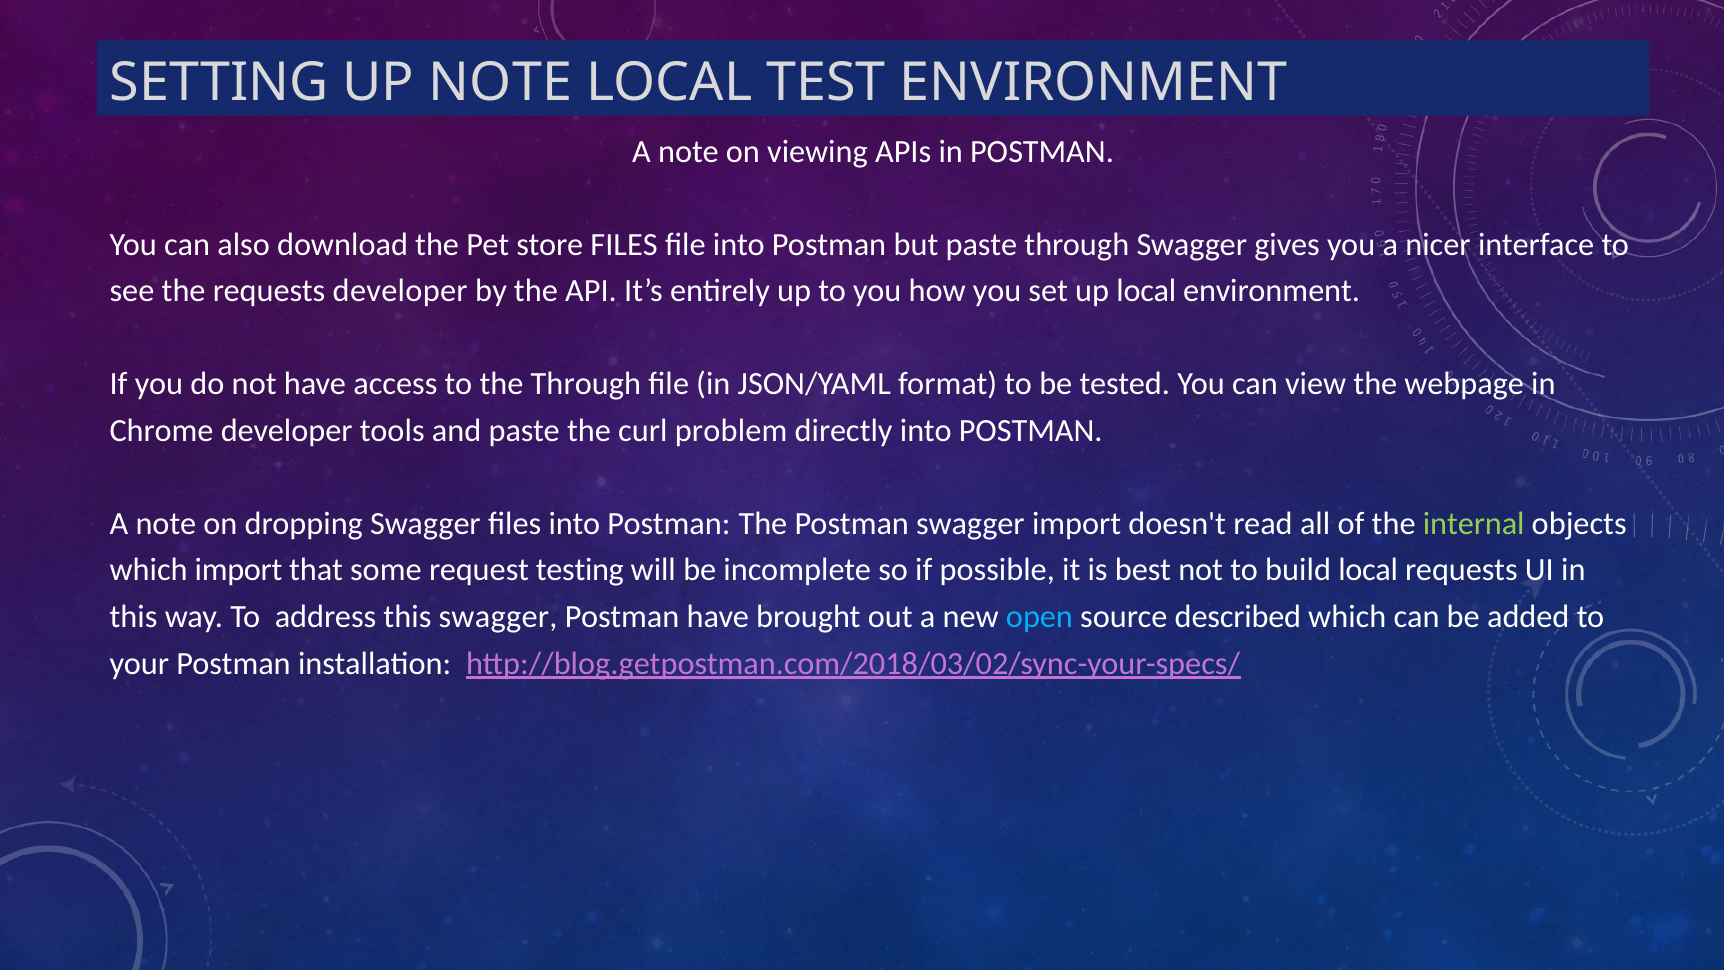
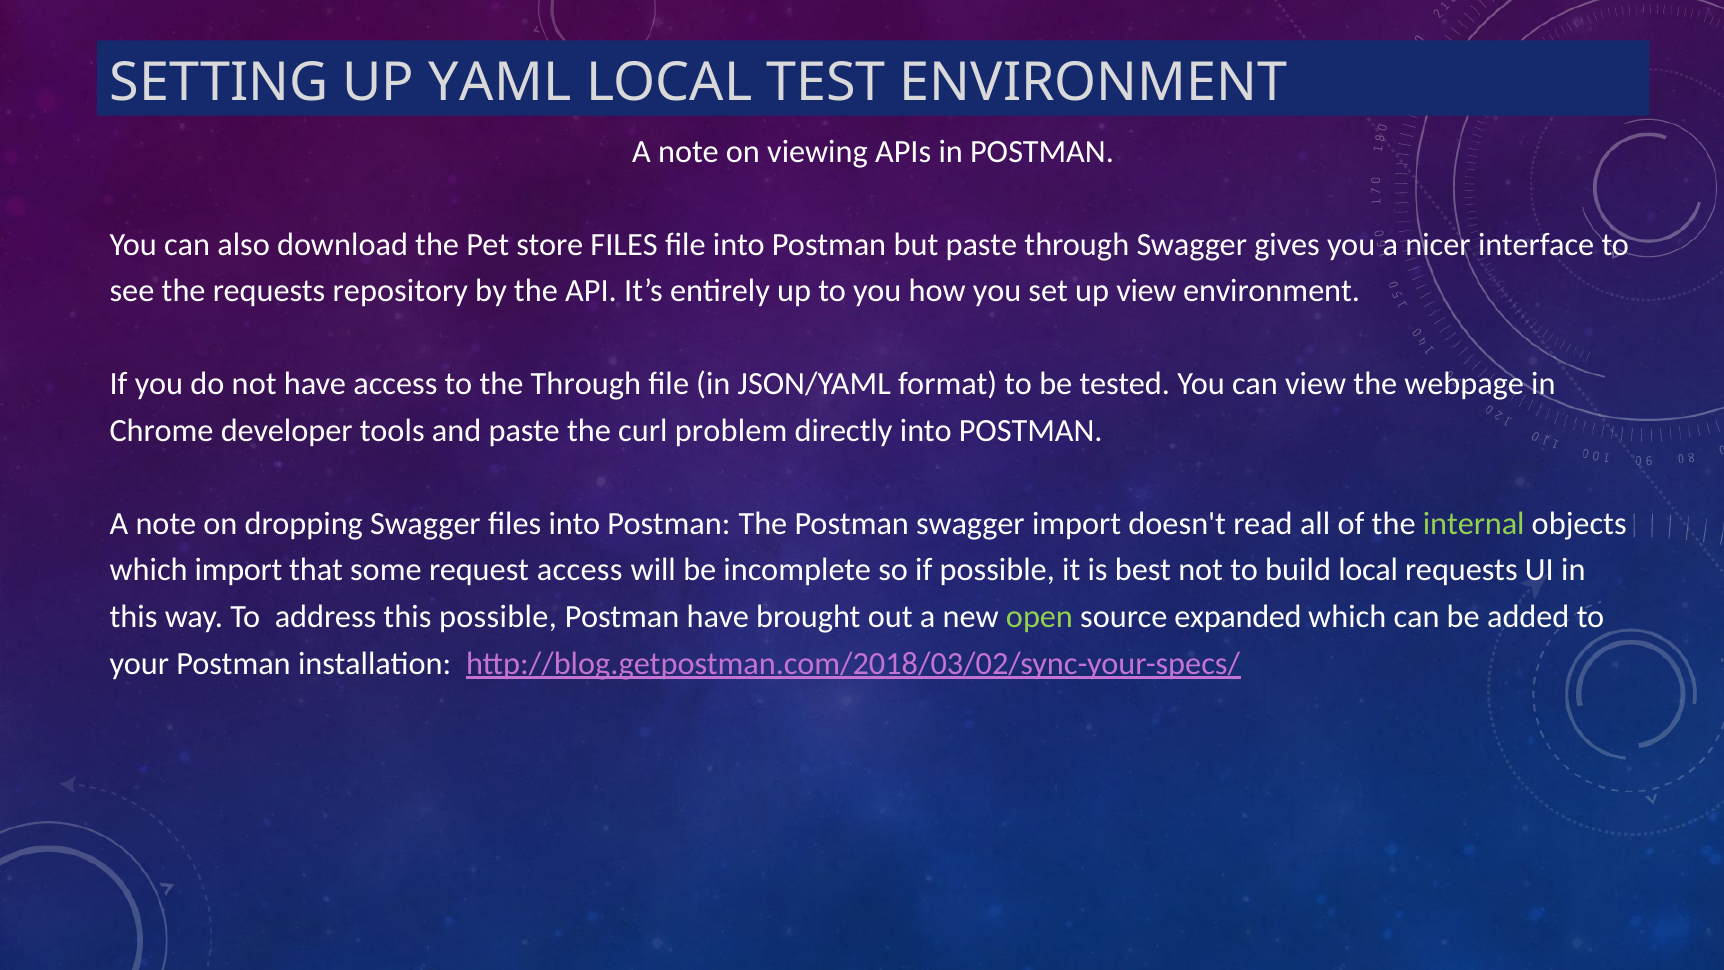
UP NOTE: NOTE -> YAML
requests developer: developer -> repository
up local: local -> view
request testing: testing -> access
this swagger: swagger -> possible
open colour: light blue -> light green
described: described -> expanded
